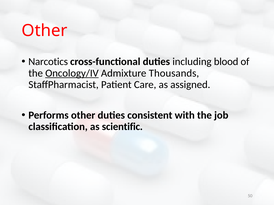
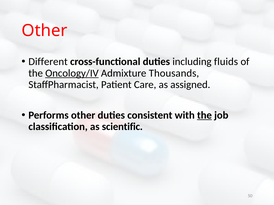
Narcotics: Narcotics -> Different
blood: blood -> fluids
the at (204, 115) underline: none -> present
